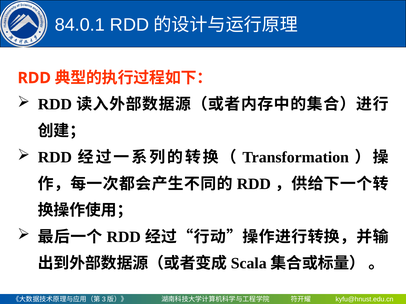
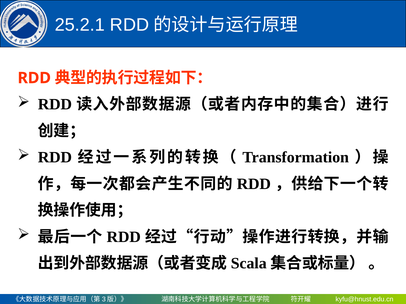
84.0.1: 84.0.1 -> 25.2.1
